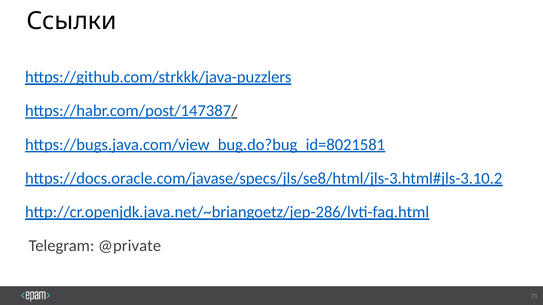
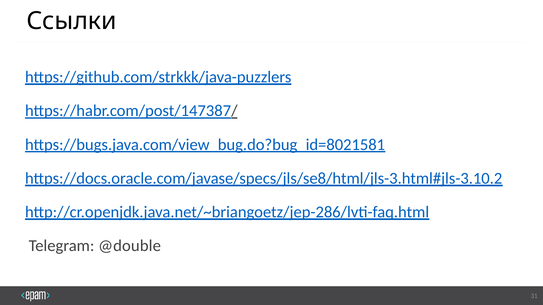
@private: @private -> @double
